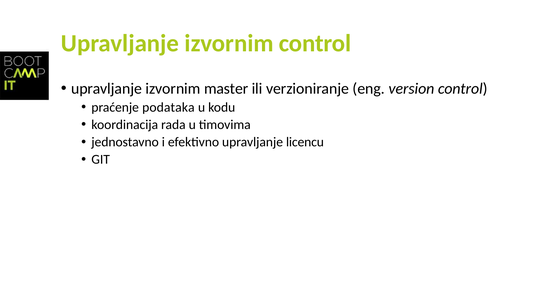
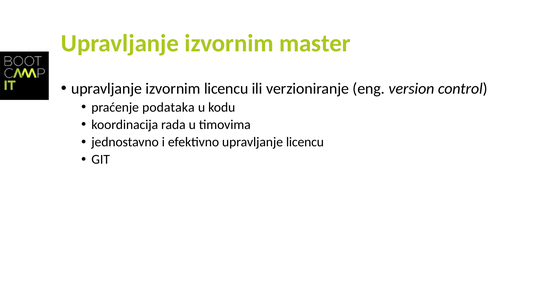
izvornim control: control -> master
izvornim master: master -> licencu
